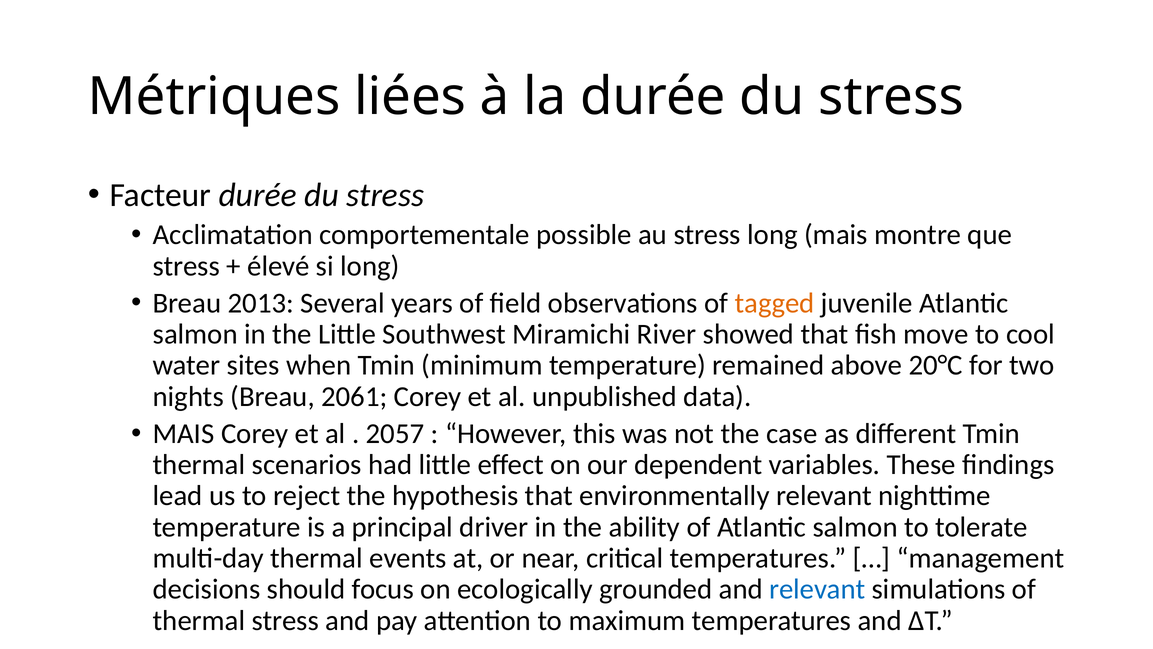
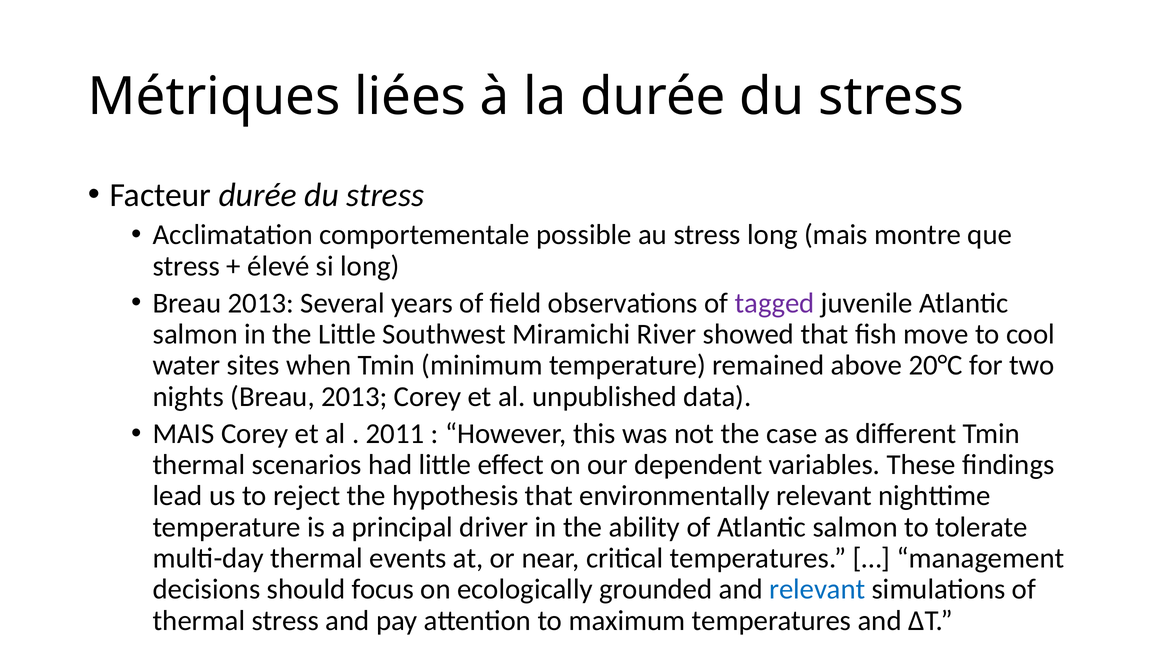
tagged colour: orange -> purple
nights Breau 2061: 2061 -> 2013
2057: 2057 -> 2011
